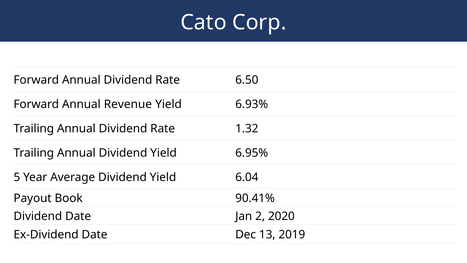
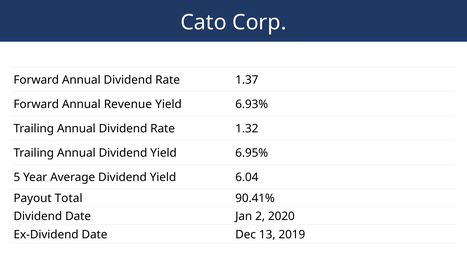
6.50: 6.50 -> 1.37
Book: Book -> Total
